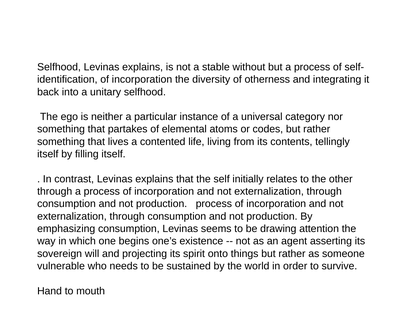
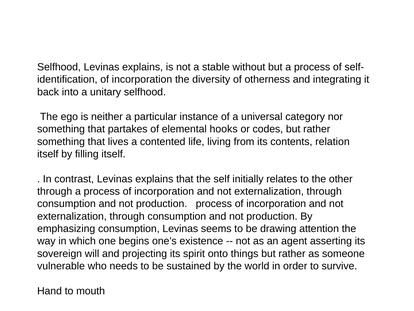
atoms: atoms -> hooks
tellingly: tellingly -> relation
